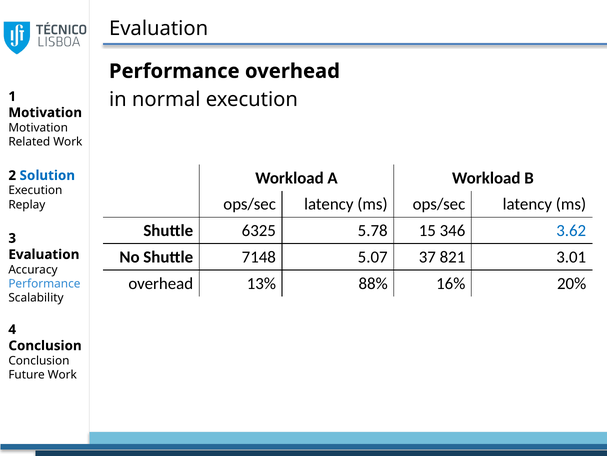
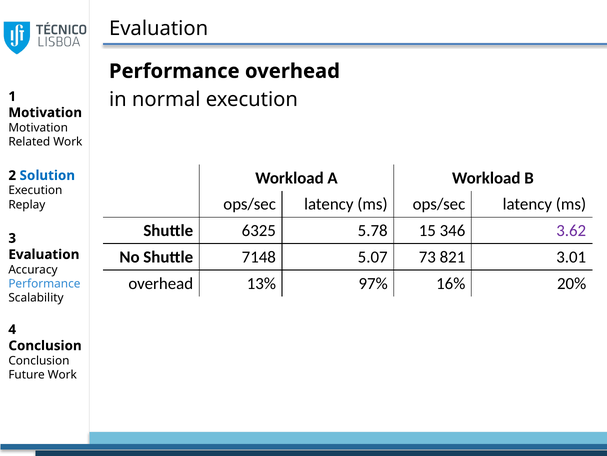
3.62 colour: blue -> purple
37: 37 -> 73
88%: 88% -> 97%
